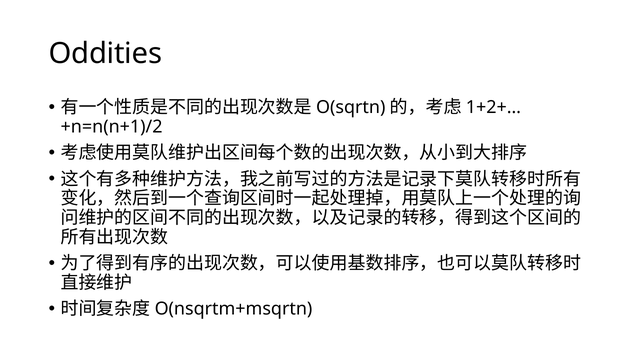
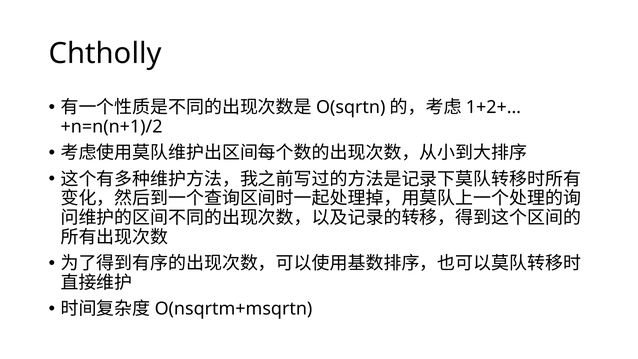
Oddities: Oddities -> Chtholly
